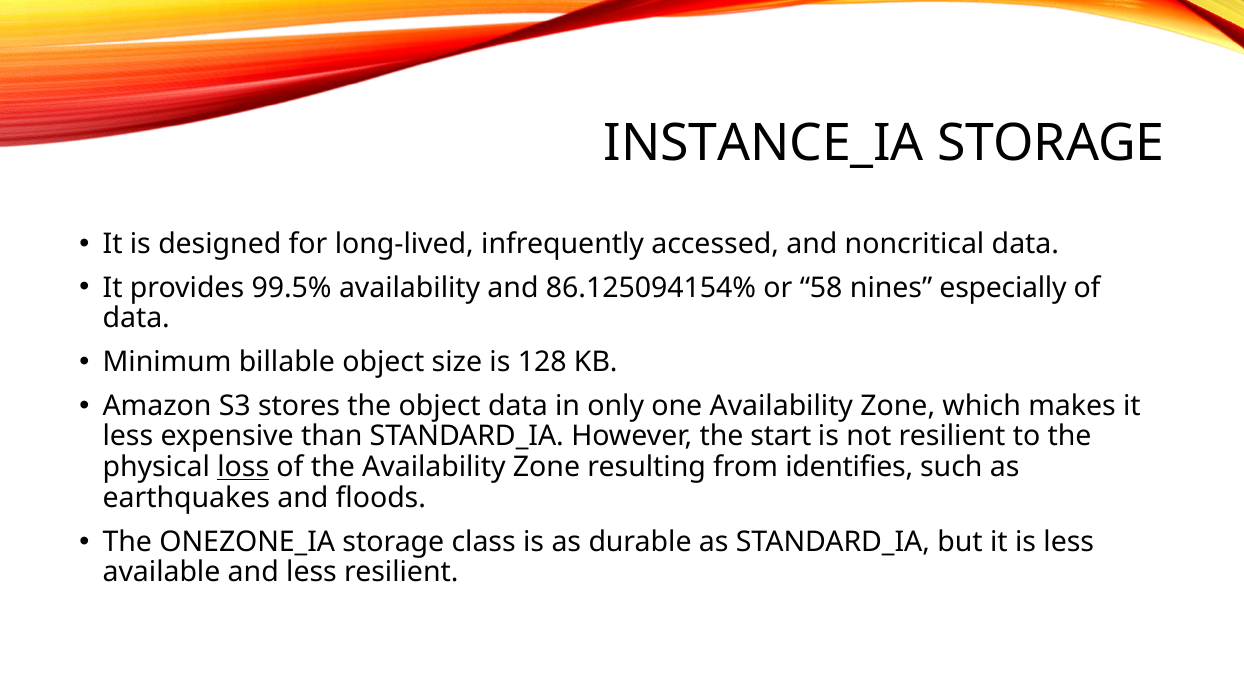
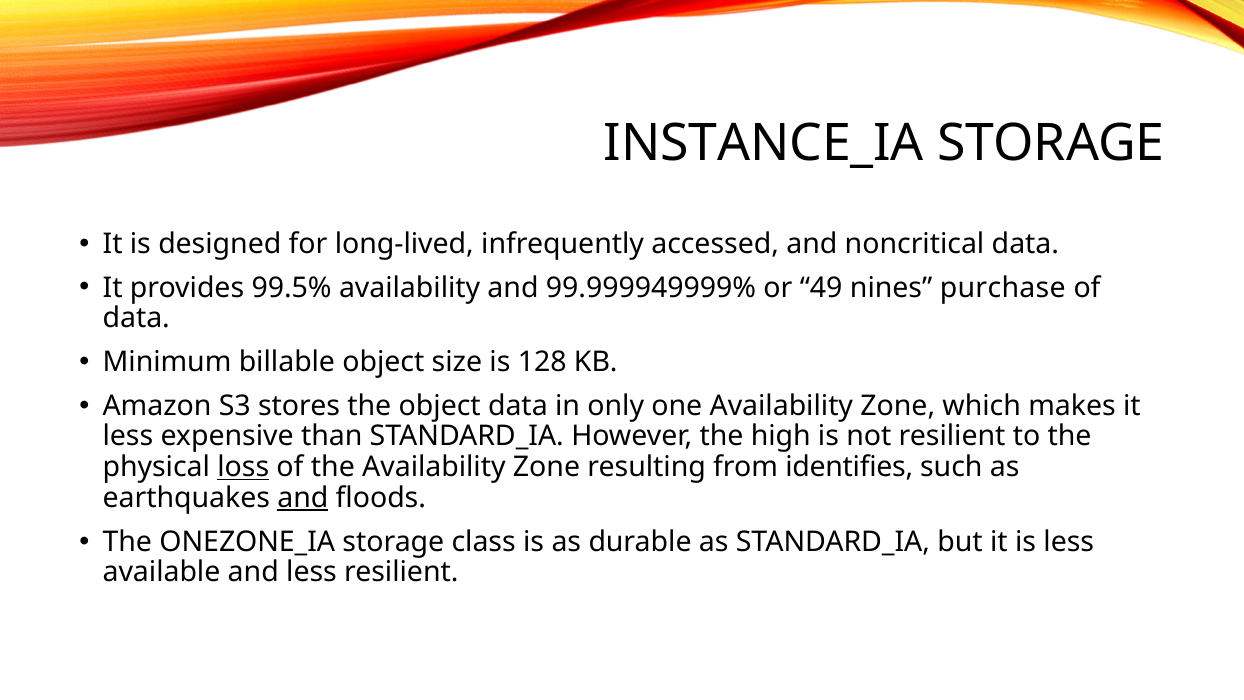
86.125094154%: 86.125094154% -> 99.999949999%
58: 58 -> 49
especially: especially -> purchase
start: start -> high
and at (303, 498) underline: none -> present
